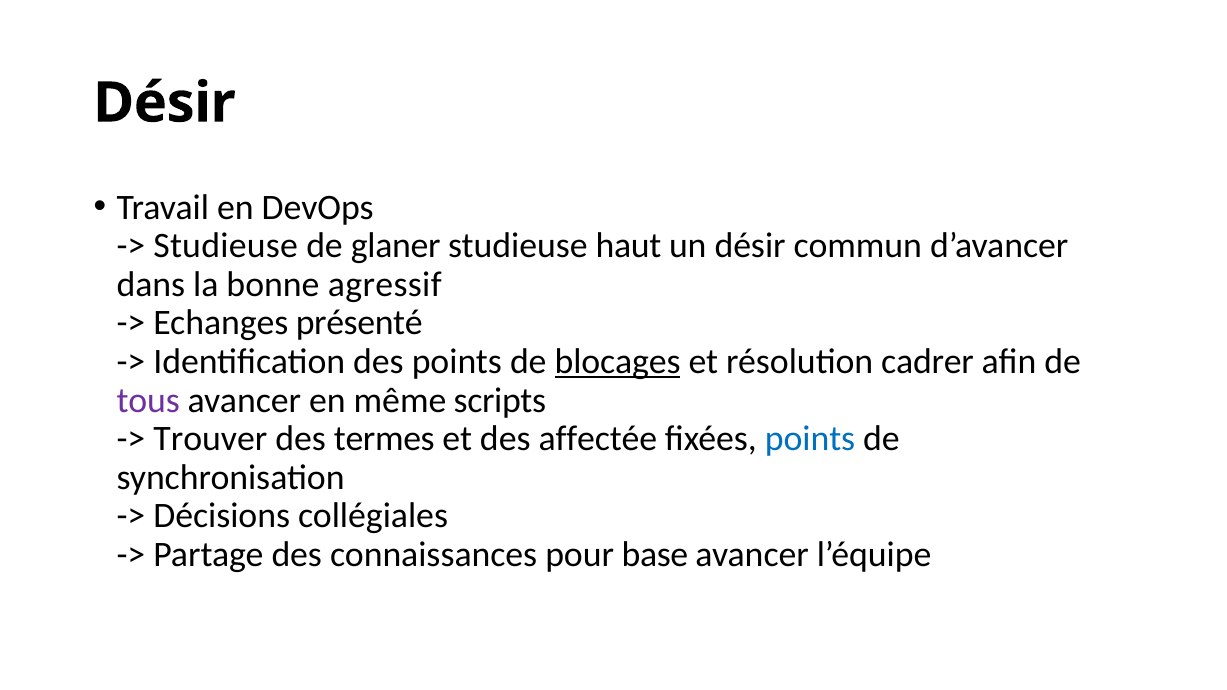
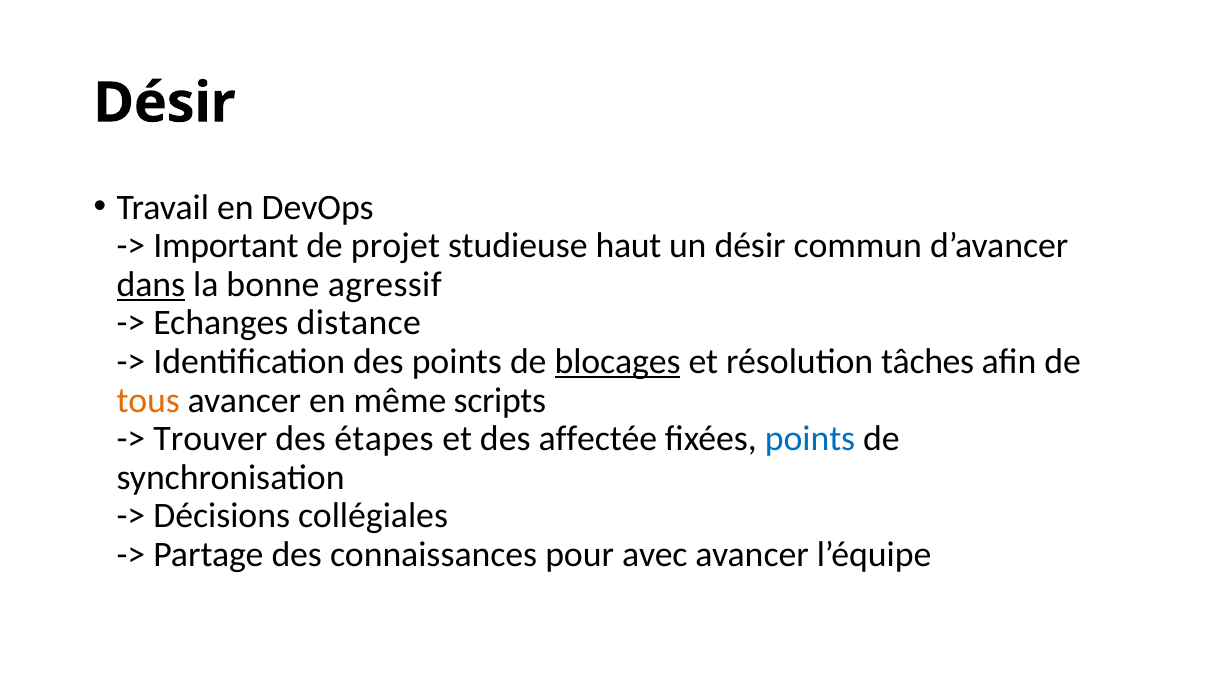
Studieuse at (226, 246): Studieuse -> Important
glaner: glaner -> projet
dans underline: none -> present
présenté: présenté -> distance
cadrer: cadrer -> tâches
tous colour: purple -> orange
termes: termes -> étapes
base: base -> avec
